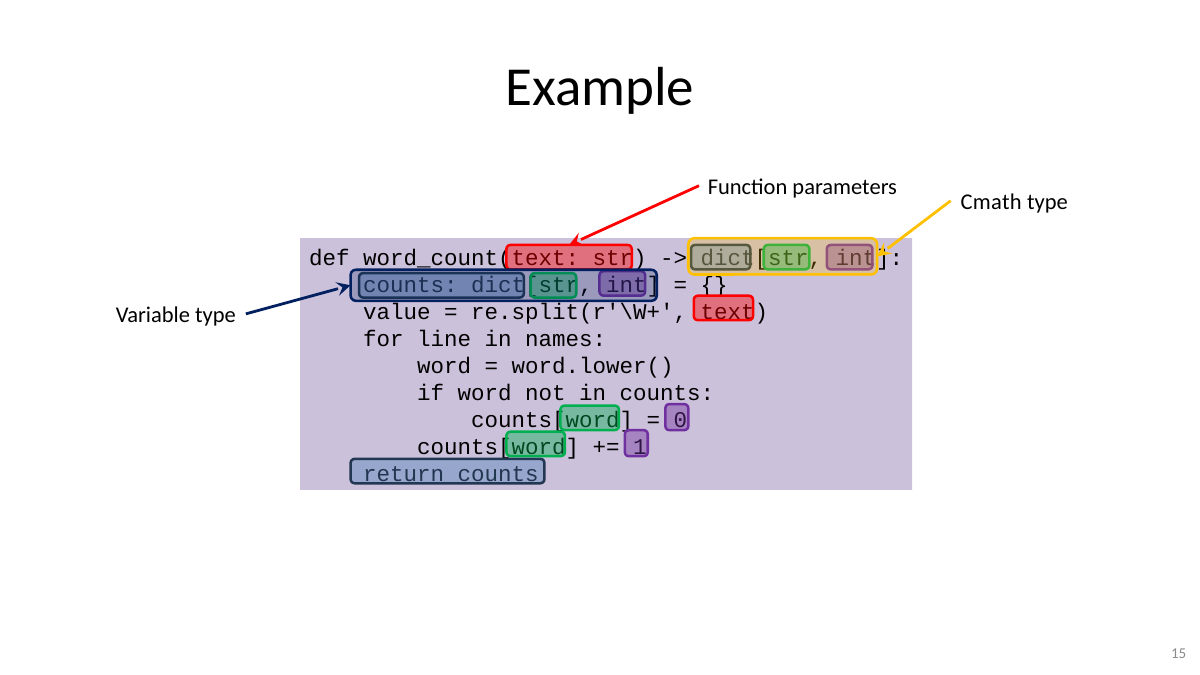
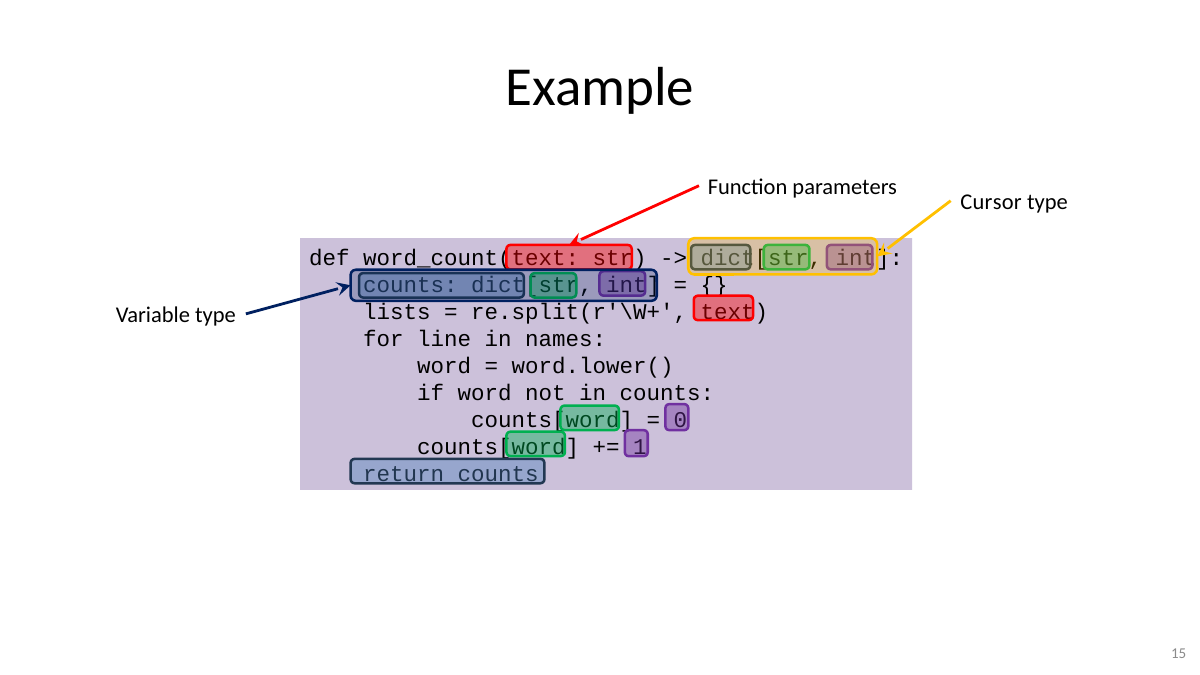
Cmath: Cmath -> Cursor
value: value -> lists
